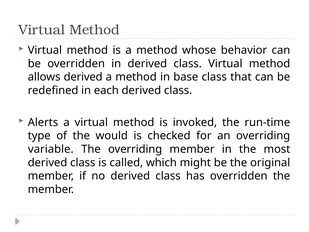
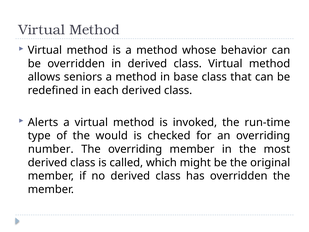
allows derived: derived -> seniors
variable: variable -> number
